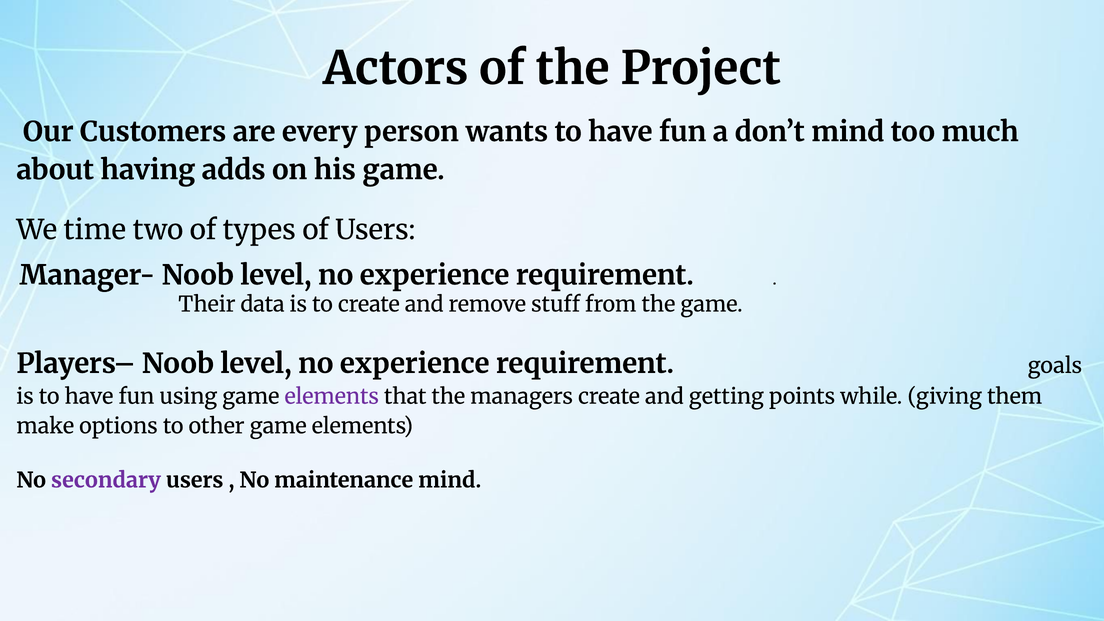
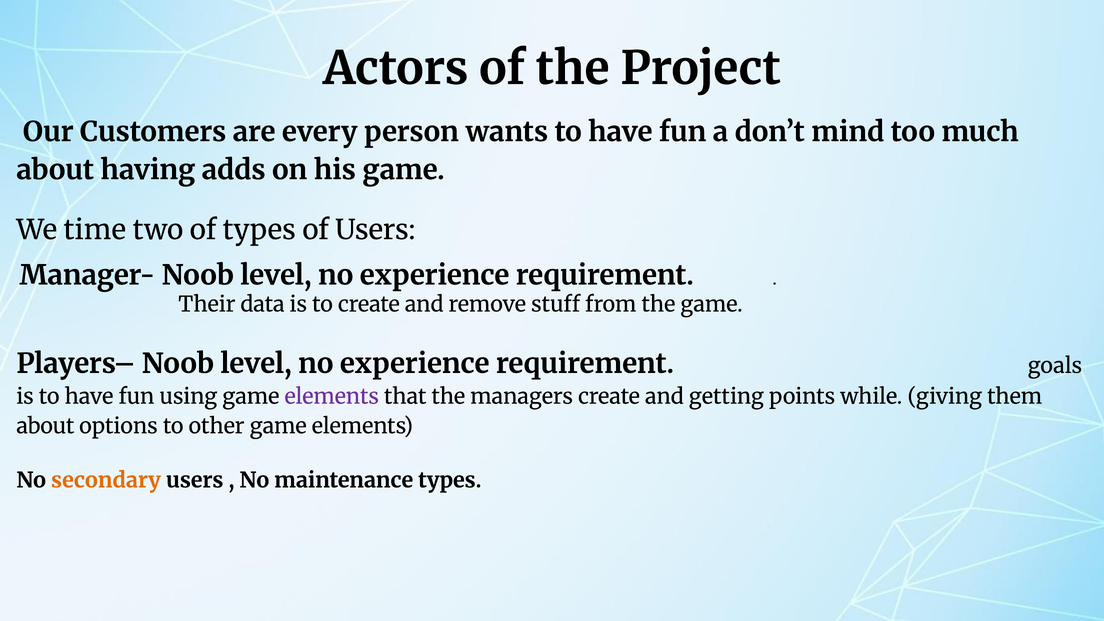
make at (45, 426): make -> about
secondary colour: purple -> orange
maintenance mind: mind -> types
